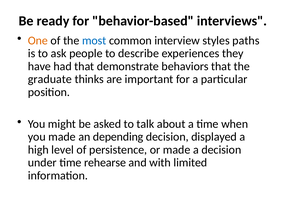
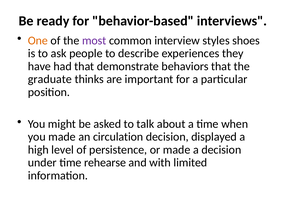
most colour: blue -> purple
paths: paths -> shoes
depending: depending -> circulation
